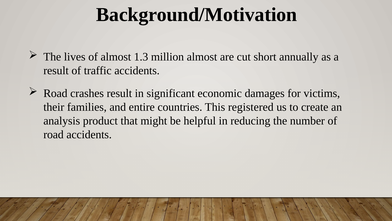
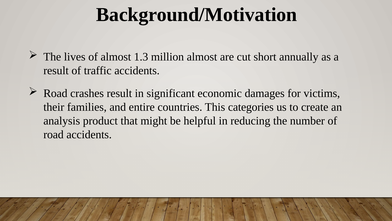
registered: registered -> categories
